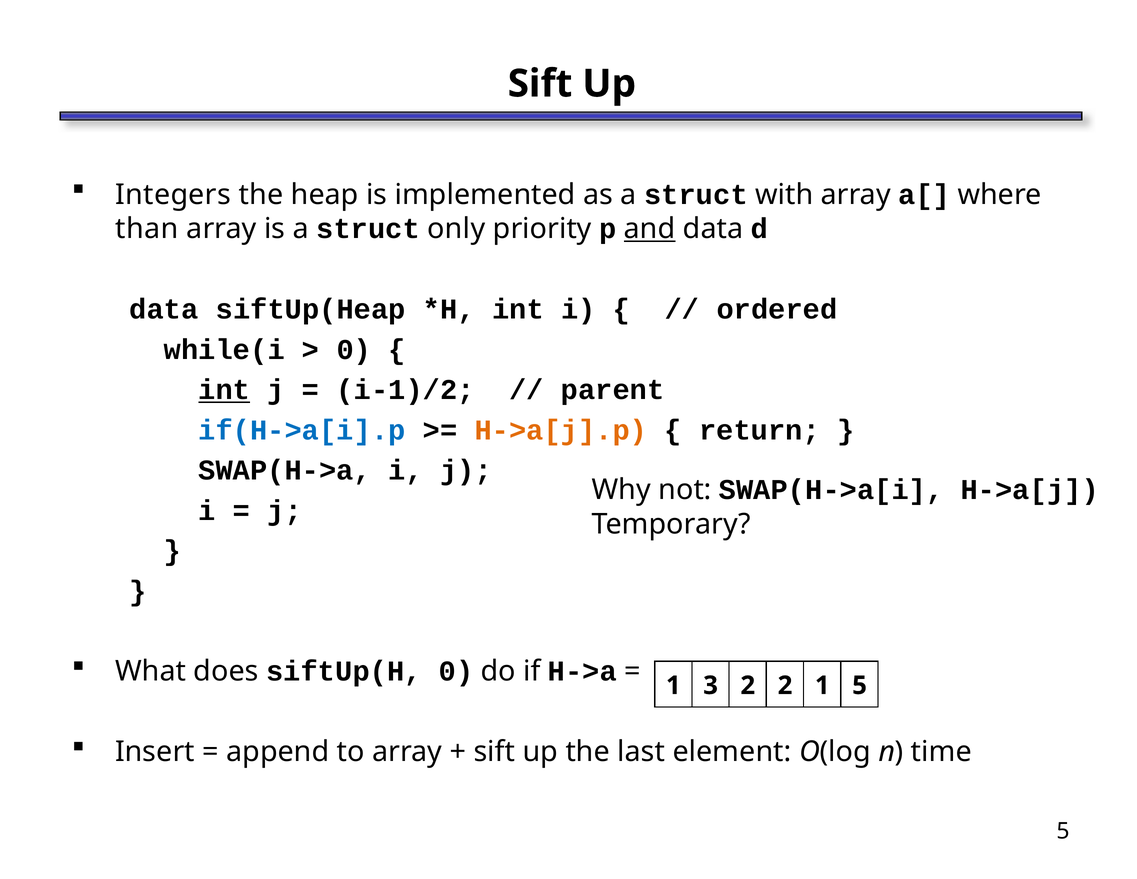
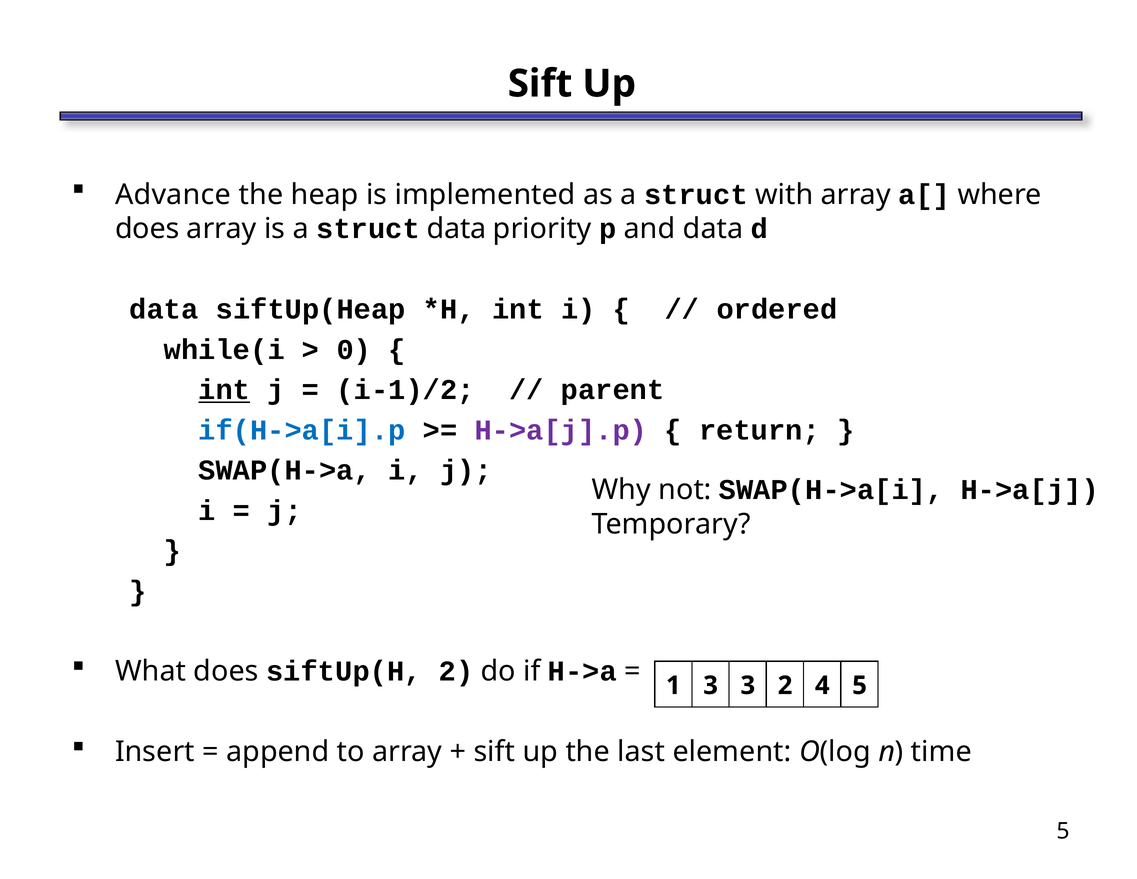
Integers: Integers -> Advance
than at (147, 229): than -> does
struct only: only -> data
and underline: present -> none
H->a[j].p colour: orange -> purple
siftUp(H 0: 0 -> 2
3 2: 2 -> 3
2 1: 1 -> 4
